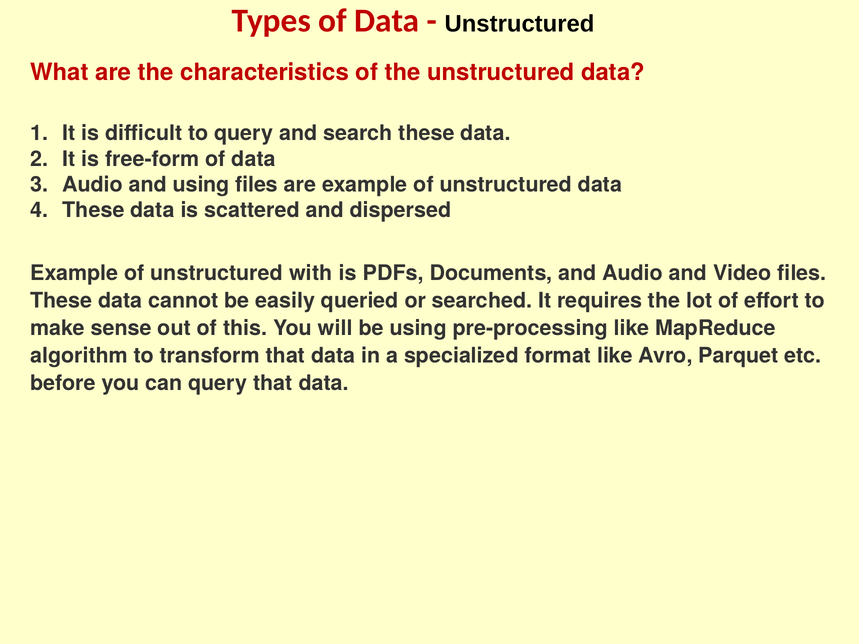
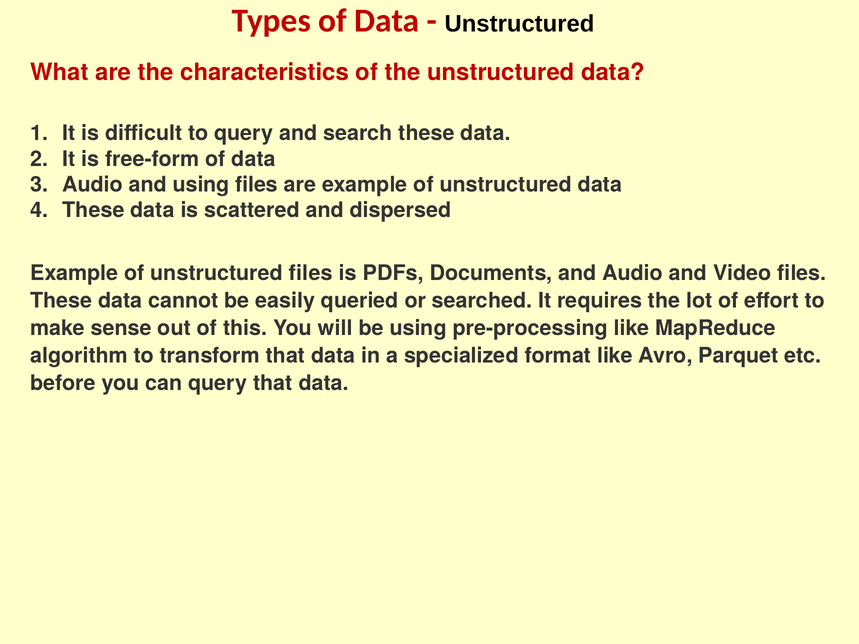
unstructured with: with -> files
